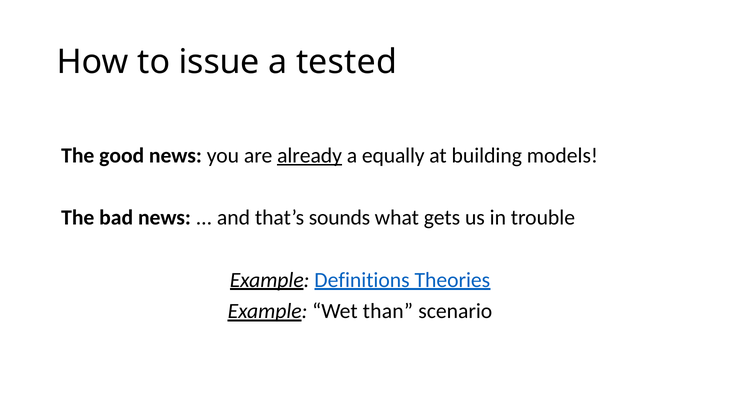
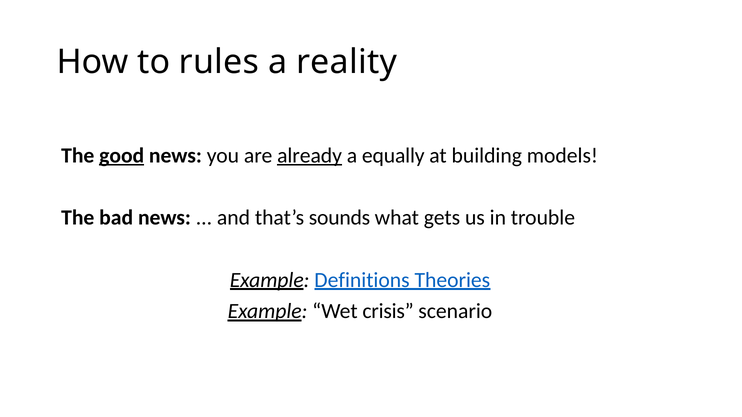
issue: issue -> rules
tested: tested -> reality
good underline: none -> present
than: than -> crisis
